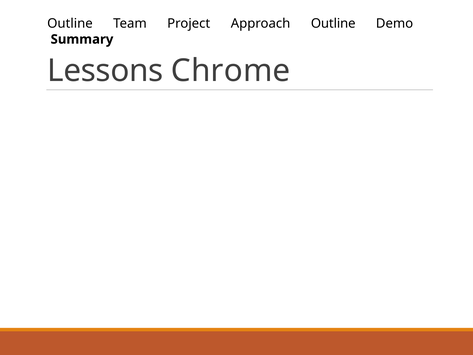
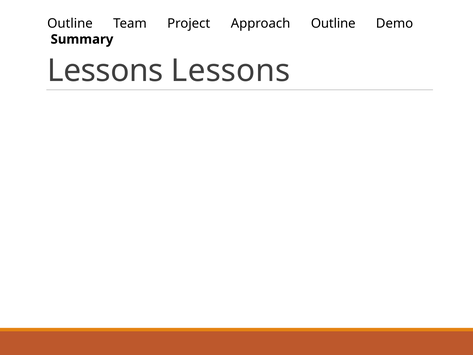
Lessons Chrome: Chrome -> Lessons
